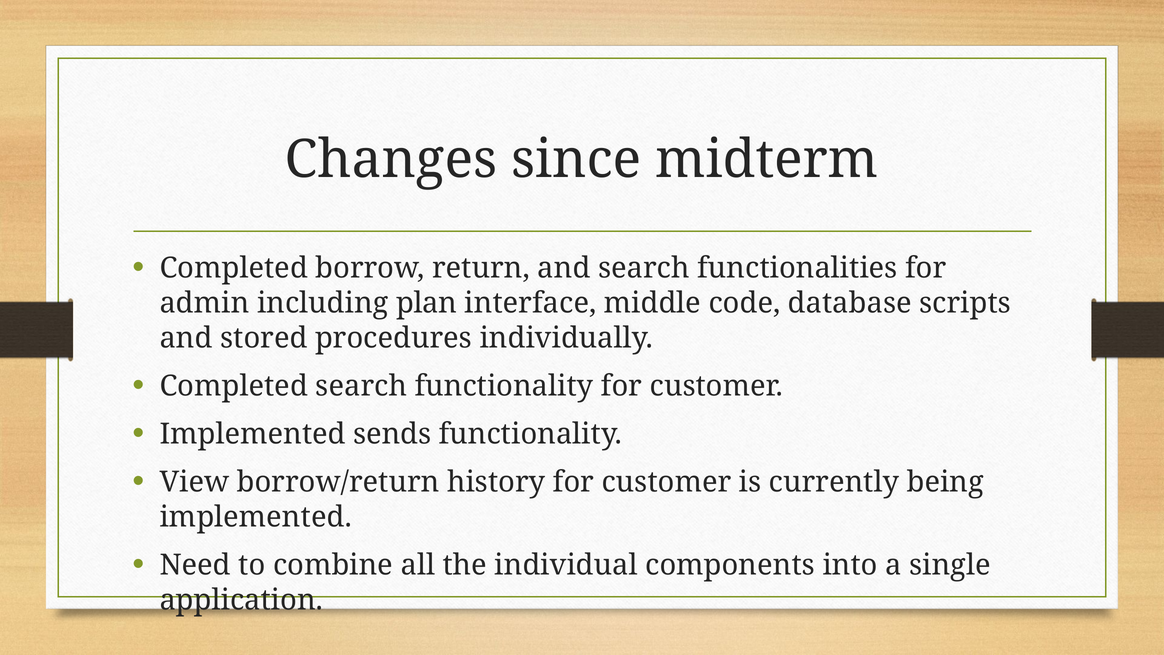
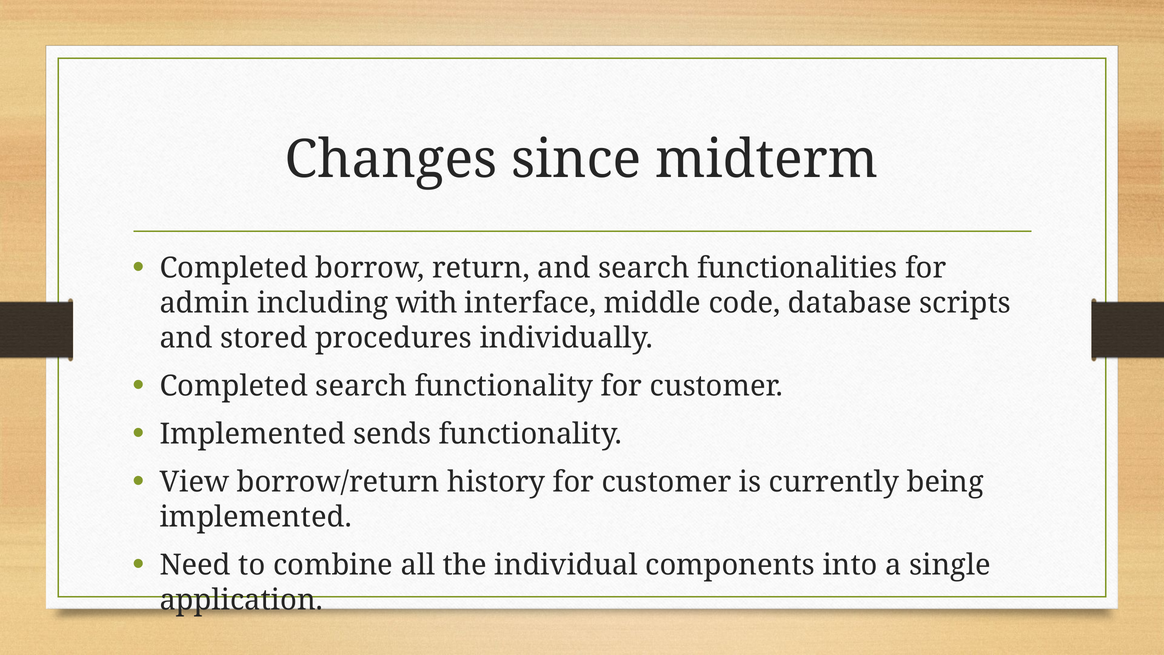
plan: plan -> with
